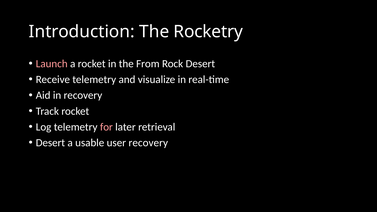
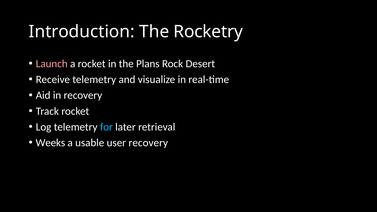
From: From -> Plans
for colour: pink -> light blue
Desert at (50, 143): Desert -> Weeks
